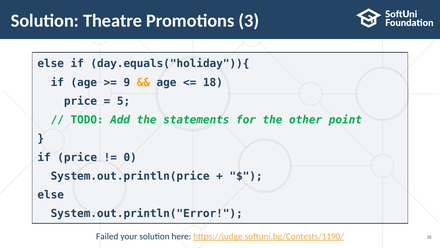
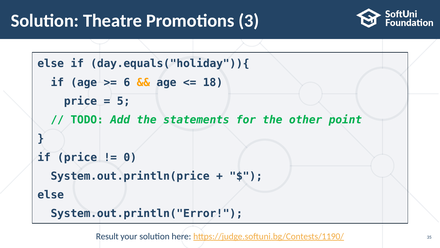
9: 9 -> 6
Failed: Failed -> Result
